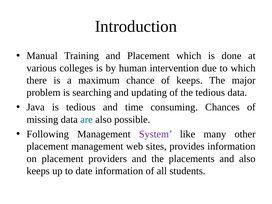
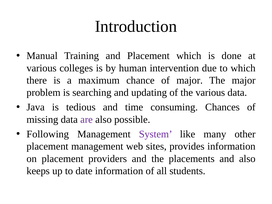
of keeps: keeps -> major
the tedious: tedious -> various
are colour: blue -> purple
